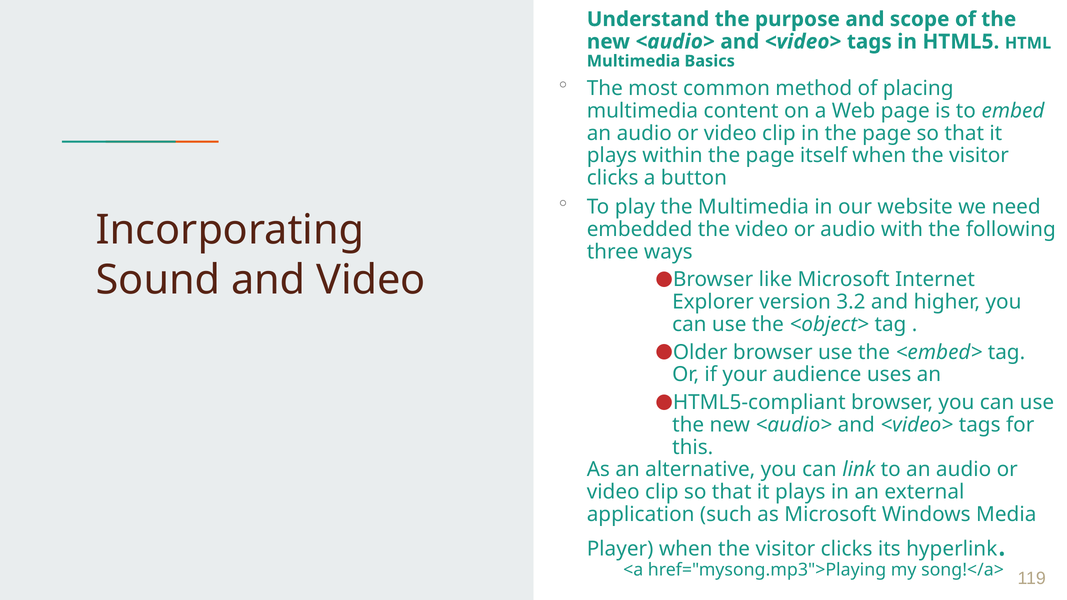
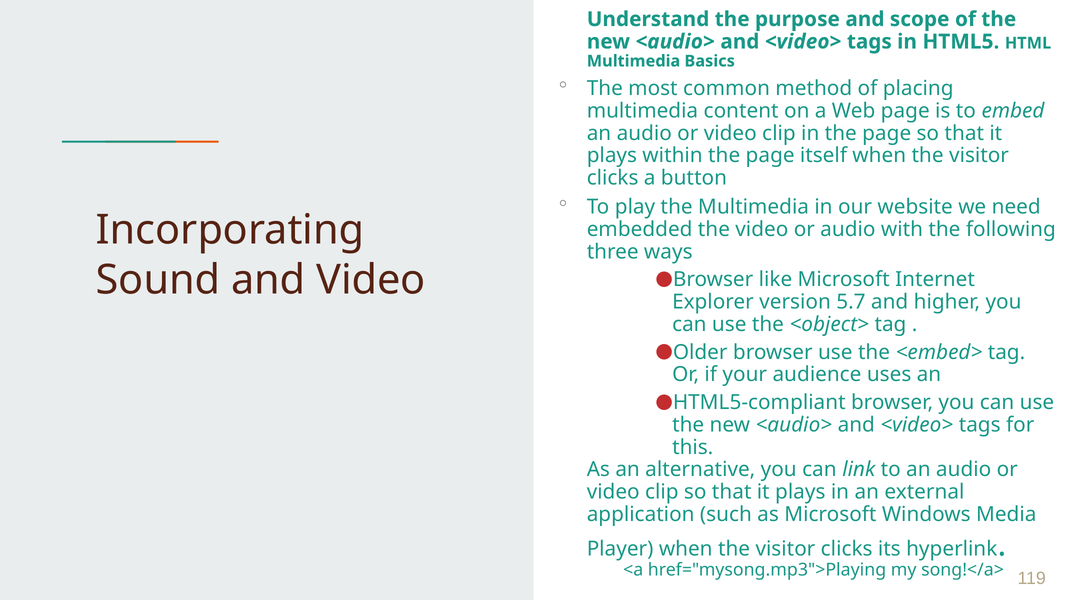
3.2: 3.2 -> 5.7
